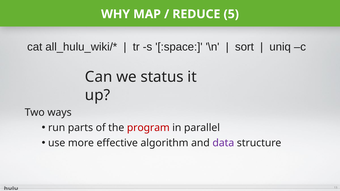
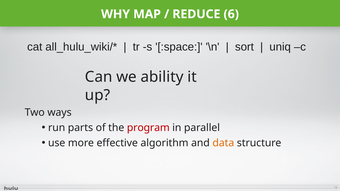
5: 5 -> 6
status: status -> ability
data colour: purple -> orange
